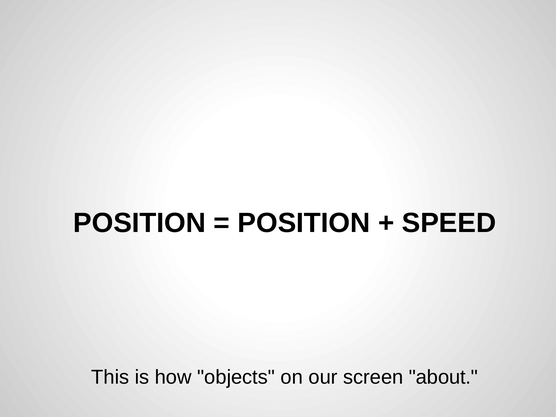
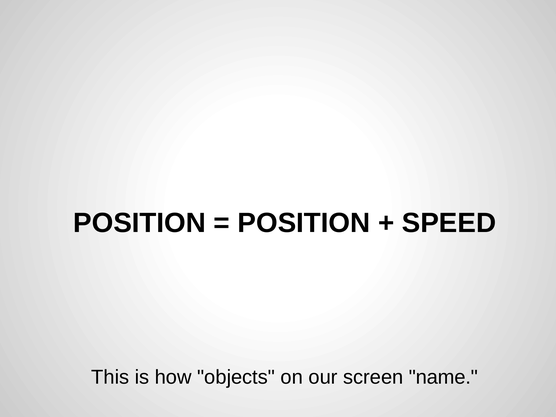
about: about -> name
